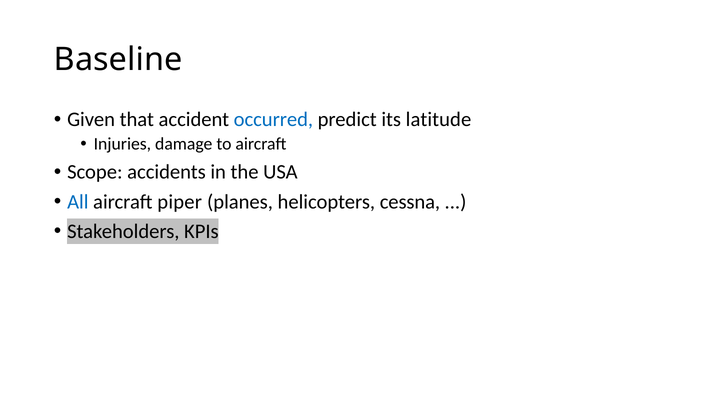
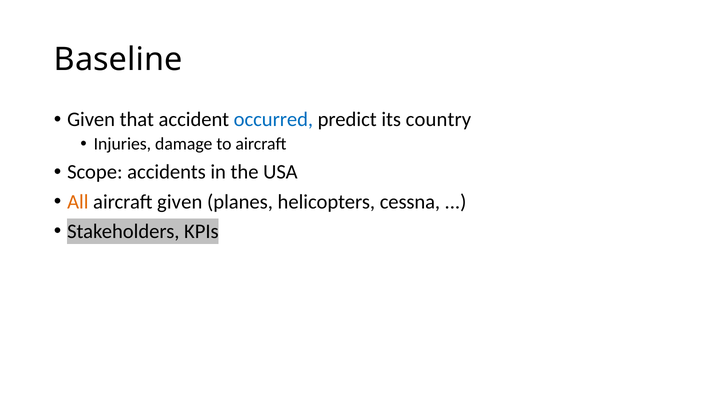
latitude: latitude -> country
All colour: blue -> orange
aircraft piper: piper -> given
